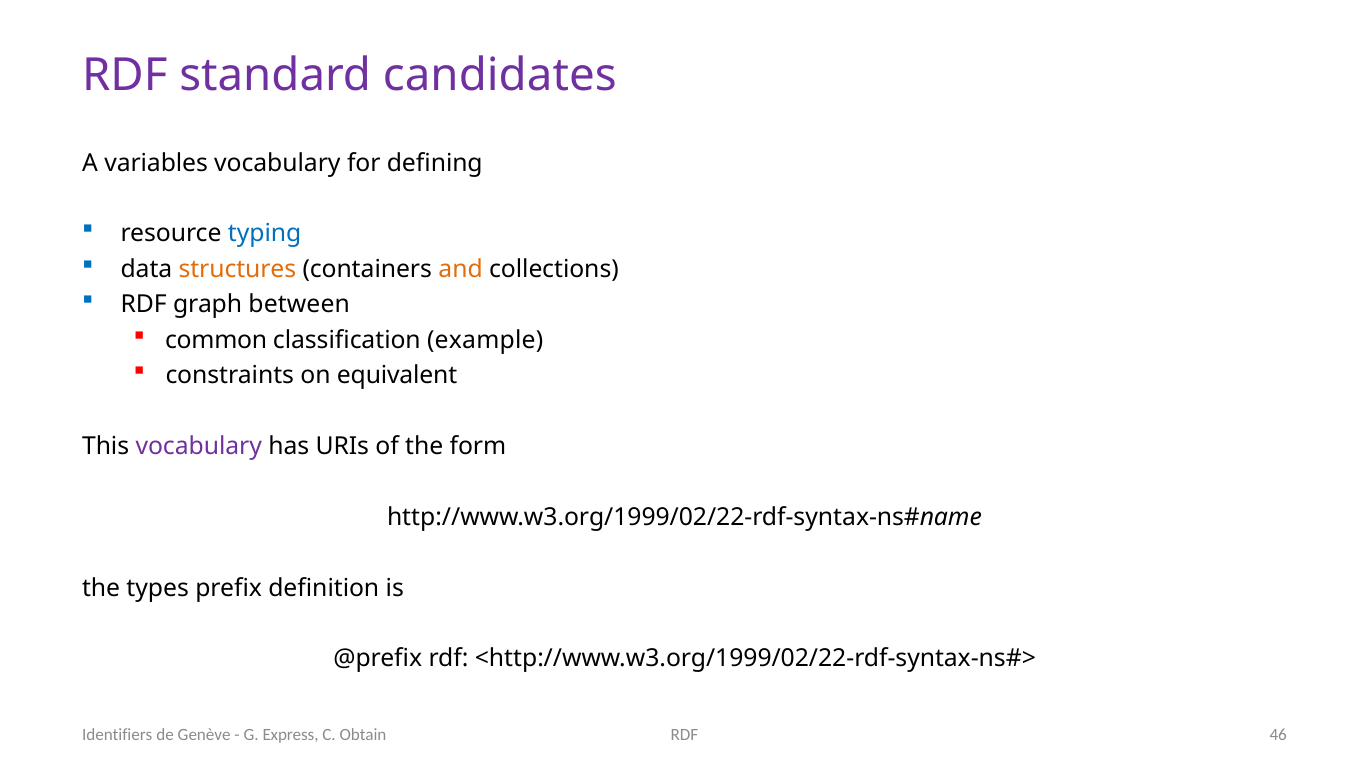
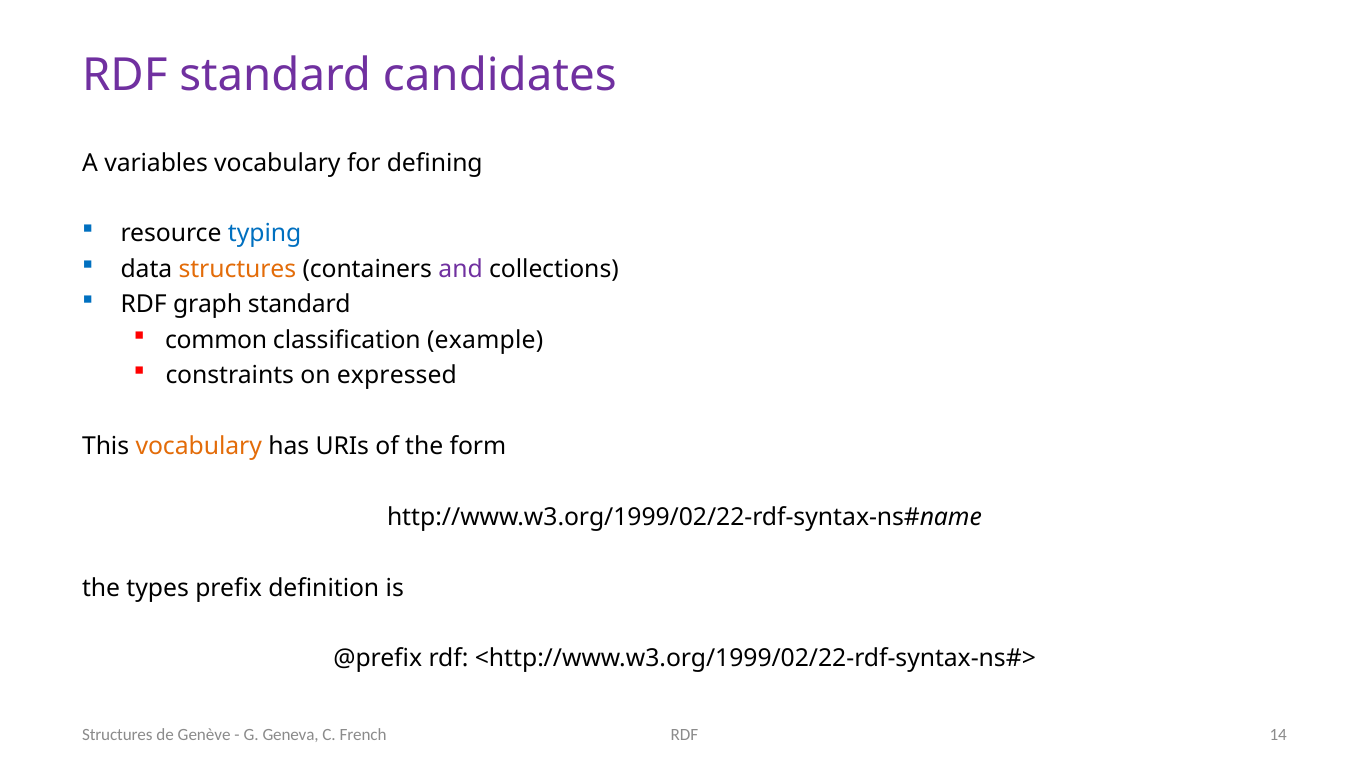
and colour: orange -> purple
graph between: between -> standard
equivalent: equivalent -> expressed
vocabulary at (199, 446) colour: purple -> orange
Identifiers at (117, 735): Identifiers -> Structures
Express: Express -> Geneva
Obtain: Obtain -> French
46: 46 -> 14
